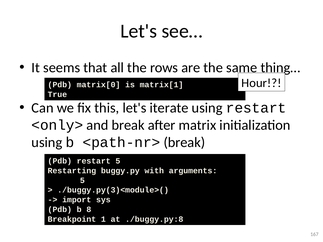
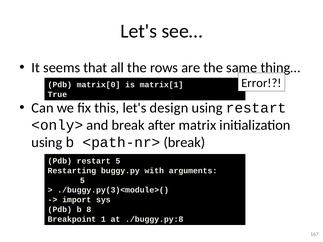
Hour: Hour -> Error
iterate: iterate -> design
